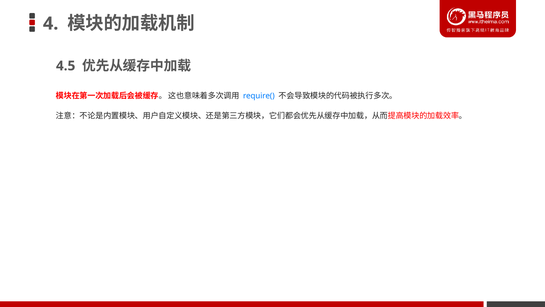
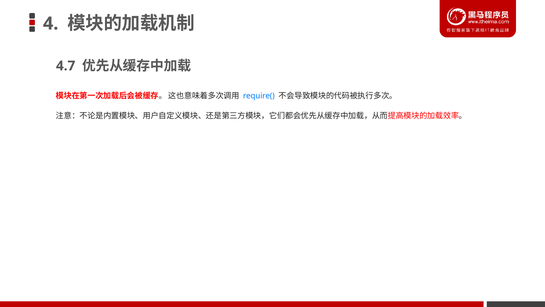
4.5: 4.5 -> 4.7
